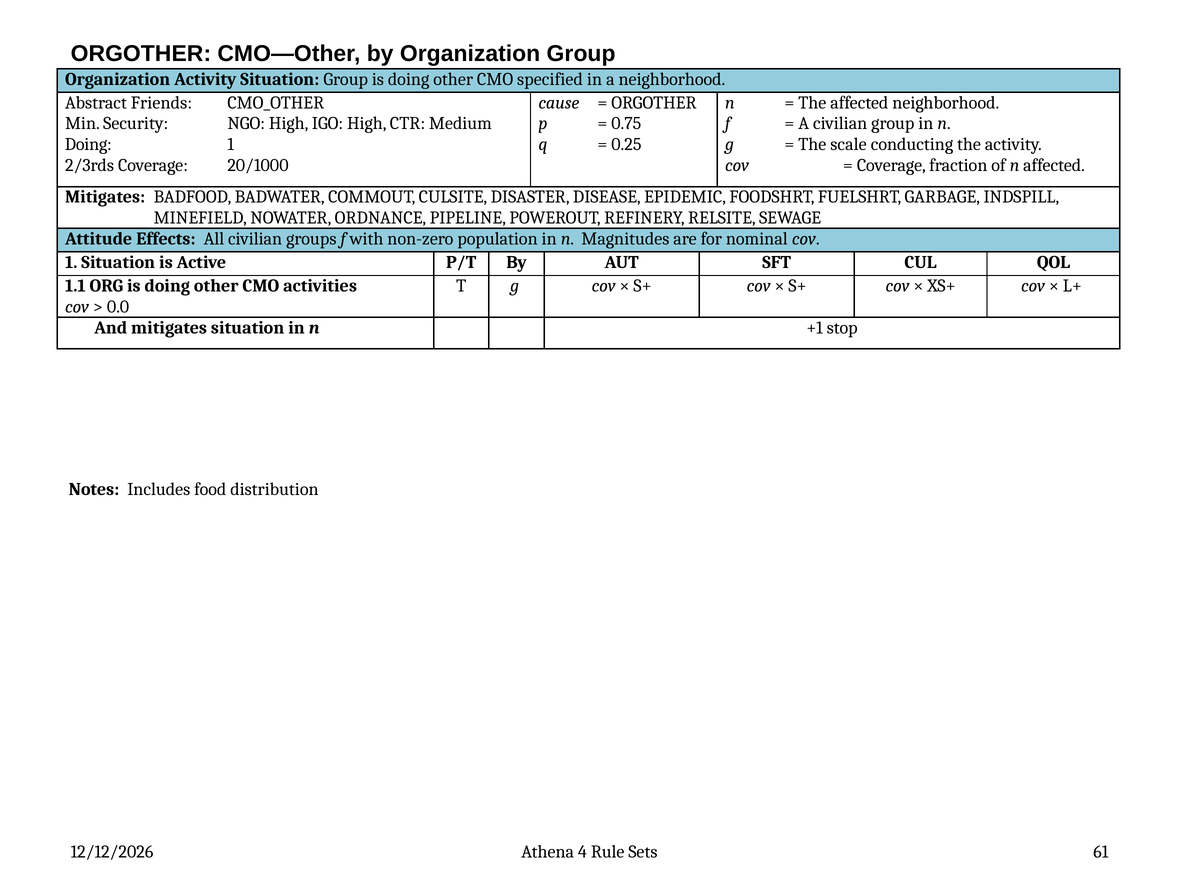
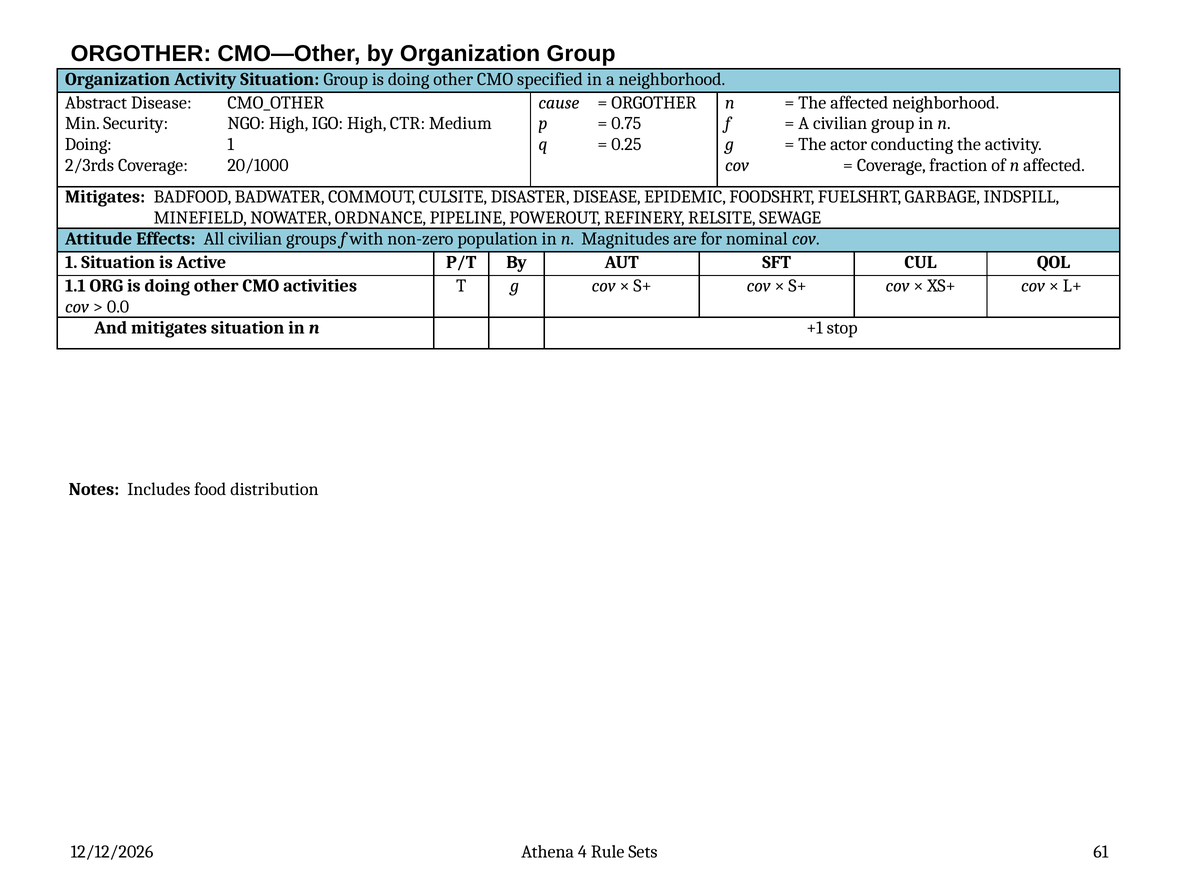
Abstract Friends: Friends -> Disease
scale: scale -> actor
